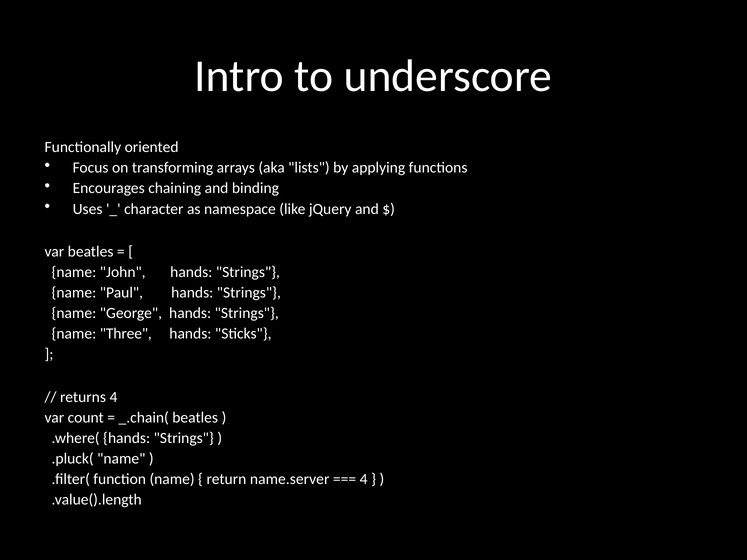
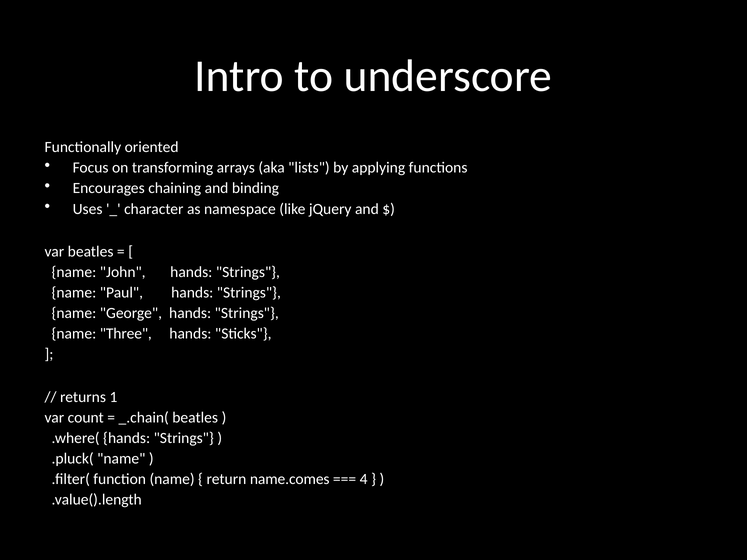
returns 4: 4 -> 1
name.server: name.server -> name.comes
